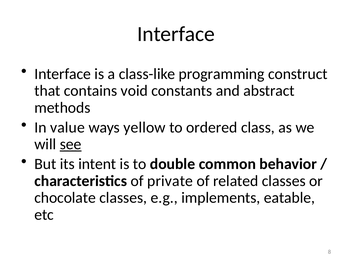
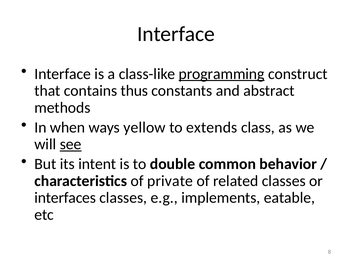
programming underline: none -> present
void: void -> thus
value: value -> when
ordered: ordered -> extends
chocolate: chocolate -> interfaces
